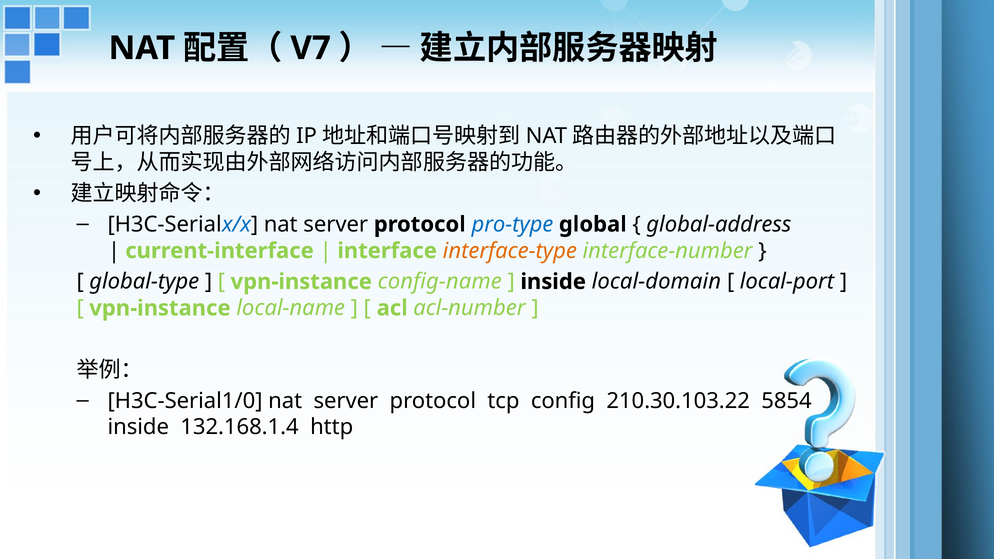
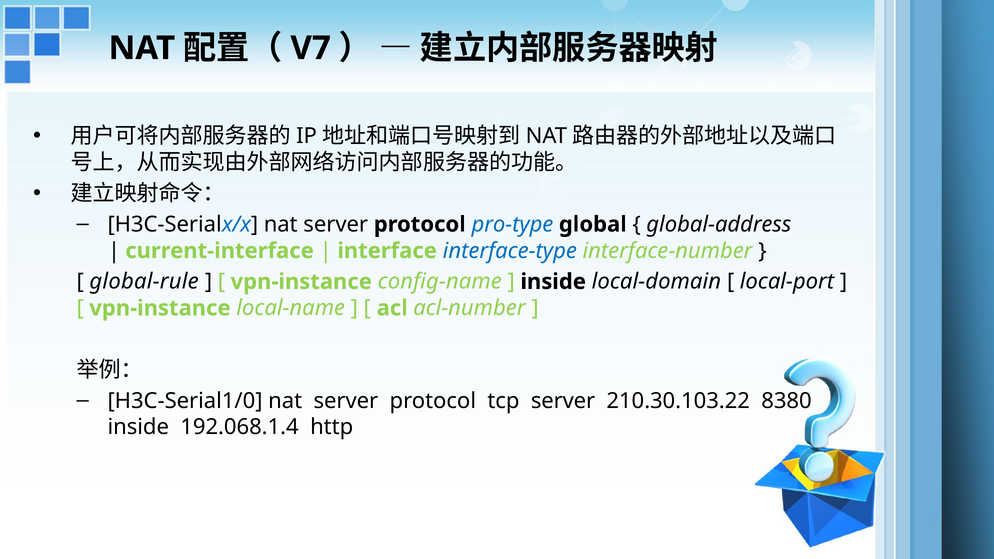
interface-type colour: orange -> blue
global-type: global-type -> global-rule
tcp config: config -> server
5854: 5854 -> 8380
132.168.1.4: 132.168.1.4 -> 192.068.1.4
